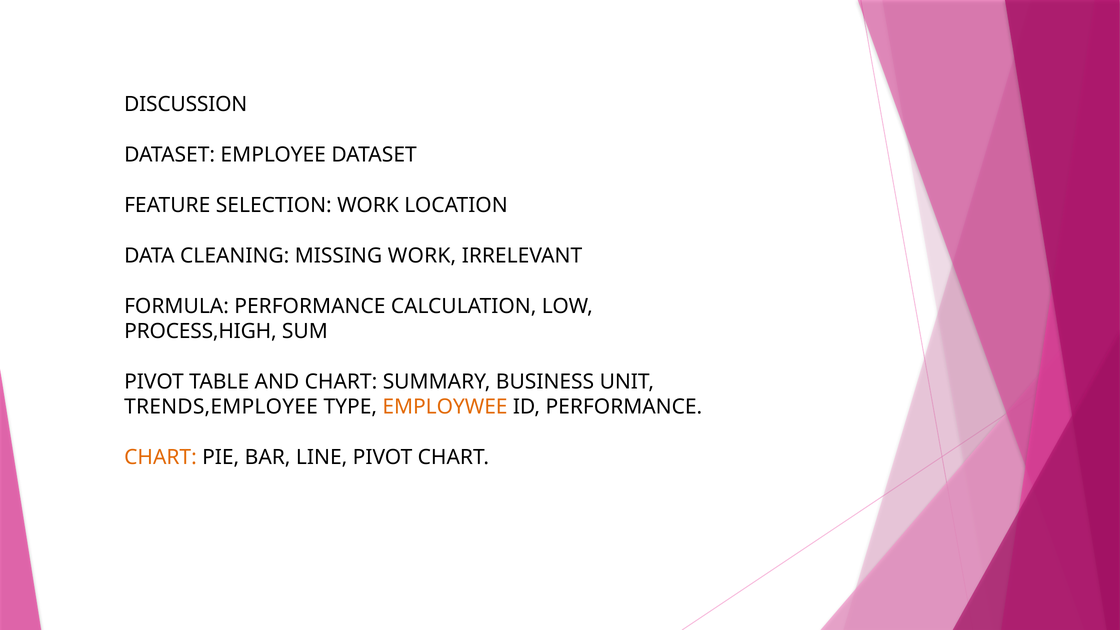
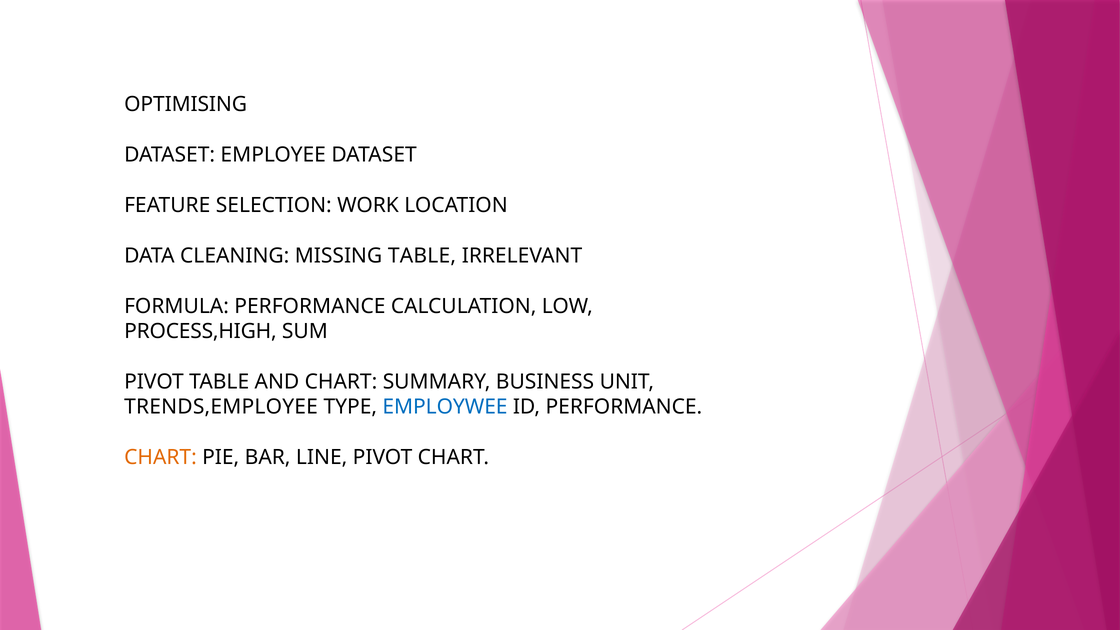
DISCUSSION: DISCUSSION -> OPTIMISING
MISSING WORK: WORK -> TABLE
EMPLOYWEE colour: orange -> blue
